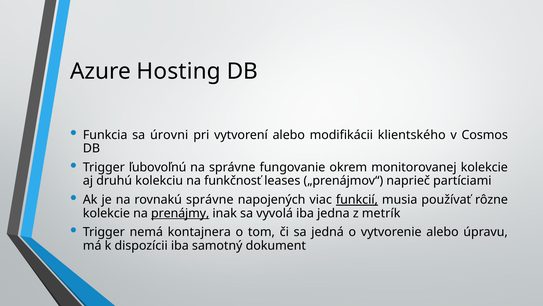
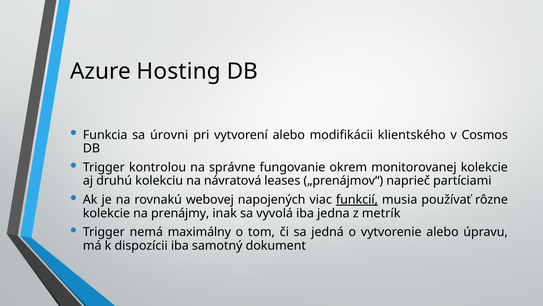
ľubovoľnú: ľubovoľnú -> kontrolou
funkčnosť: funkčnosť -> návratová
rovnakú správne: správne -> webovej
prenájmy underline: present -> none
kontajnera: kontajnera -> maximálny
